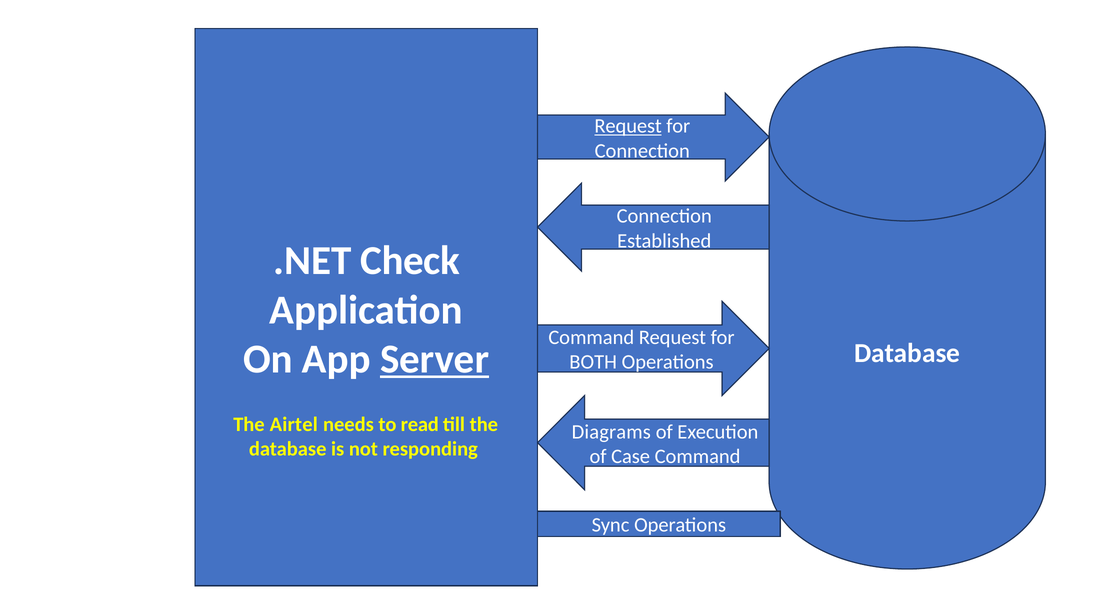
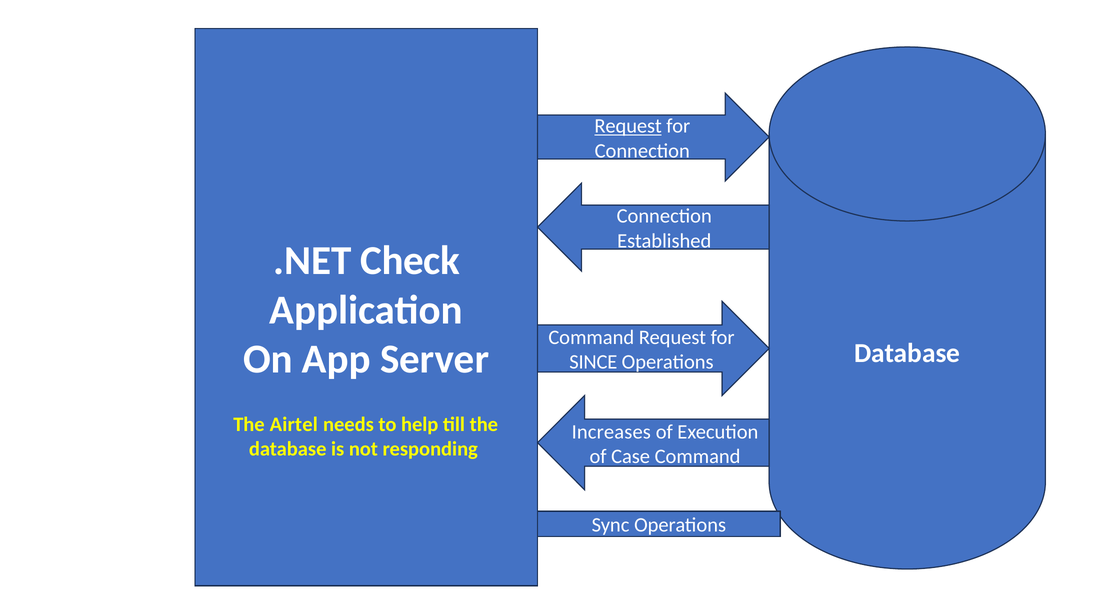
Server underline: present -> none
BOTH: BOTH -> SINCE
read: read -> help
Diagrams: Diagrams -> Increases
